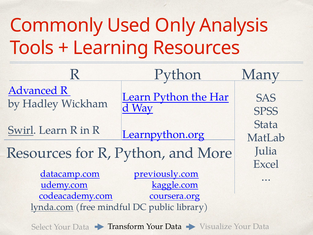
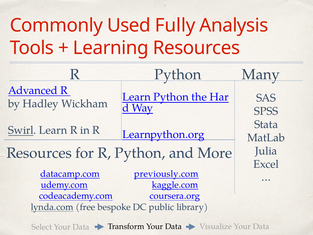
Only: Only -> Fully
mindful: mindful -> bespoke
